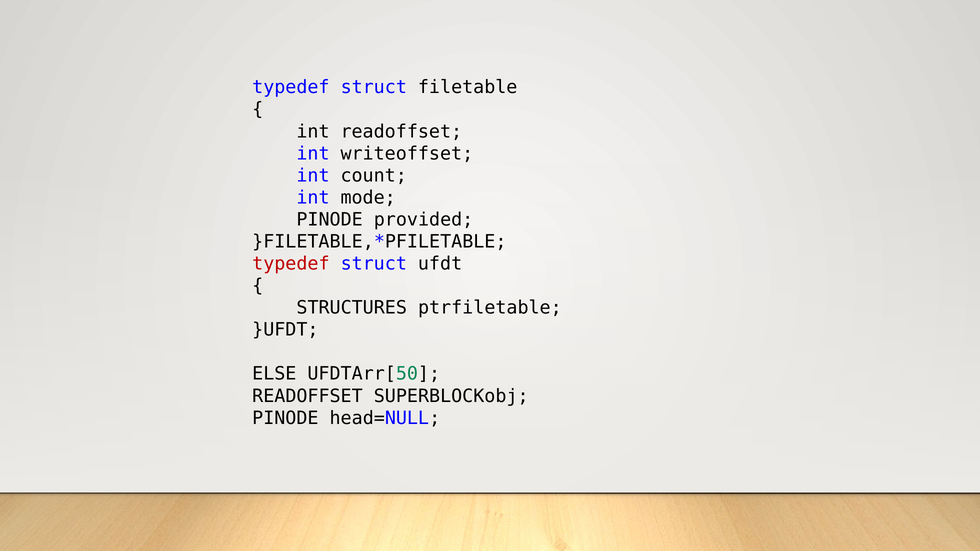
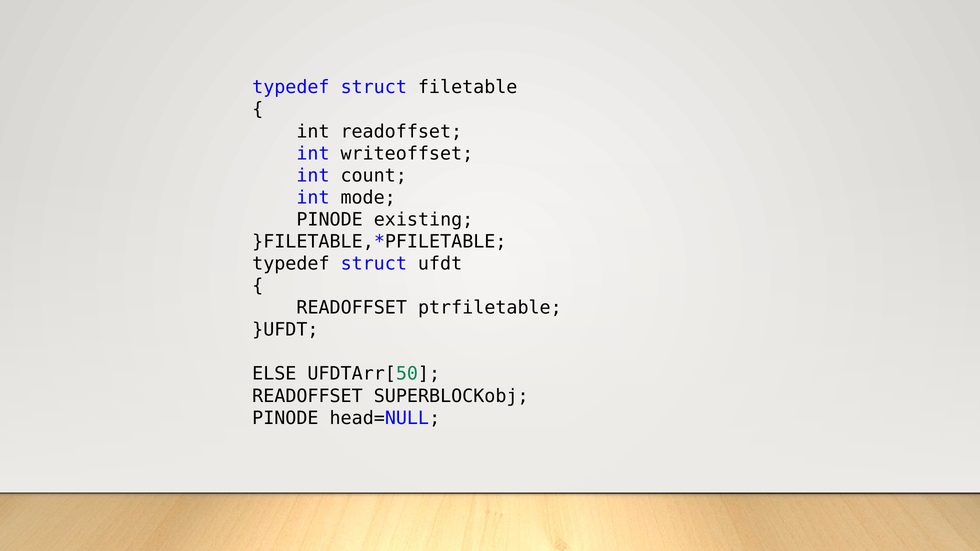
provided: provided -> existing
typedef at (291, 264) colour: red -> black
STRUCTURES at (352, 308): STRUCTURES -> READOFFSET
